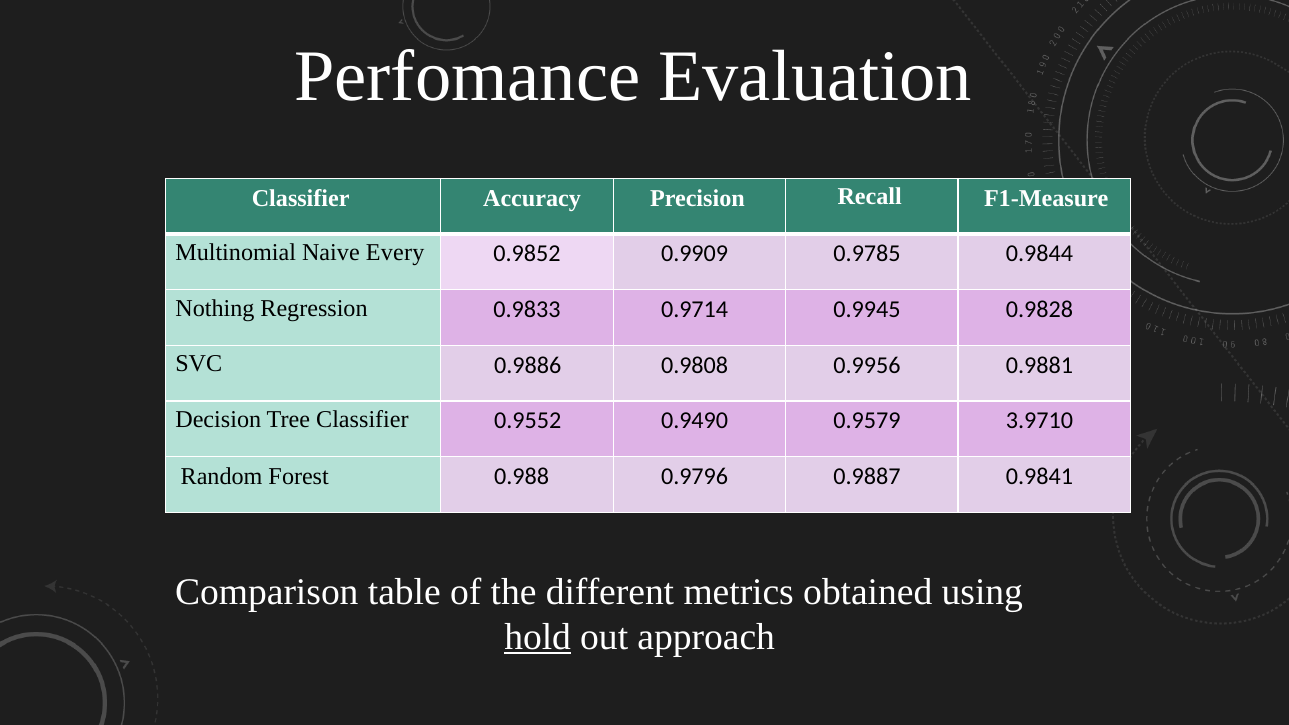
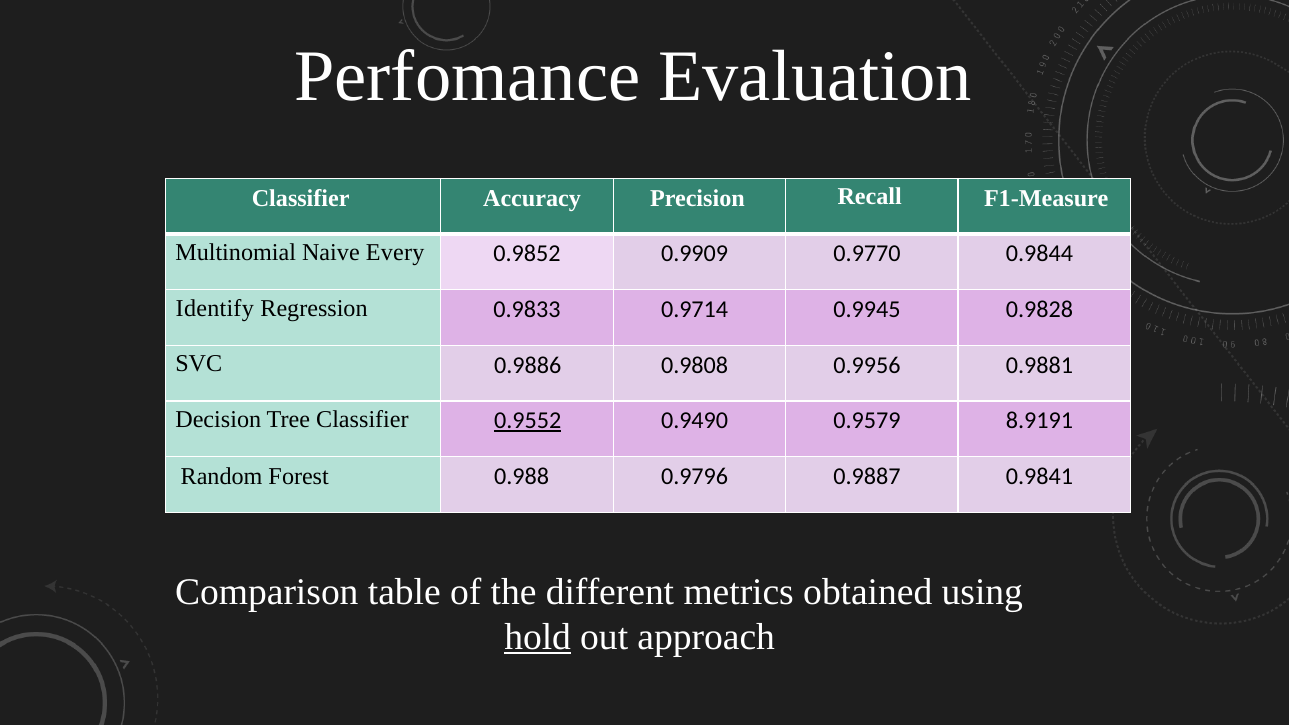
0.9785: 0.9785 -> 0.9770
Nothing: Nothing -> Identify
0.9552 underline: none -> present
3.9710: 3.9710 -> 8.9191
